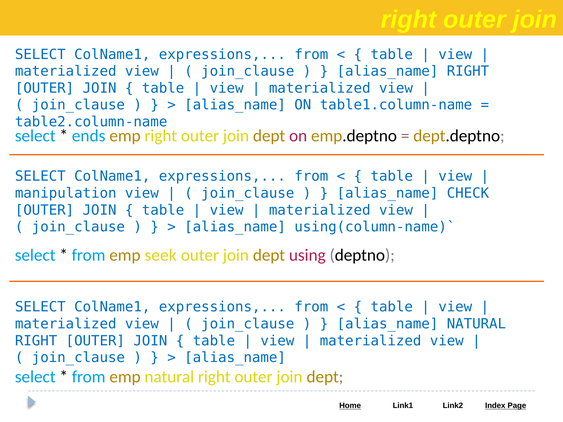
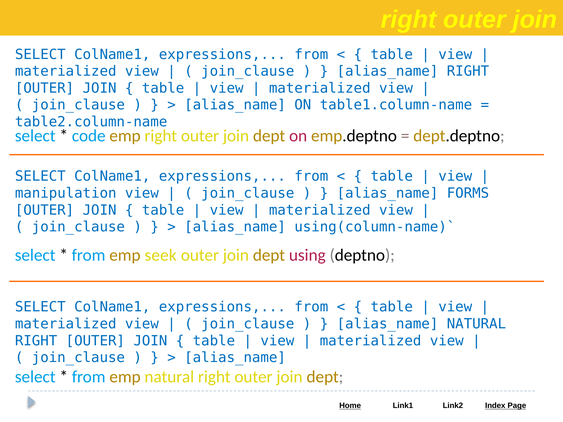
ends: ends -> code
CHECK: CHECK -> FORMS
